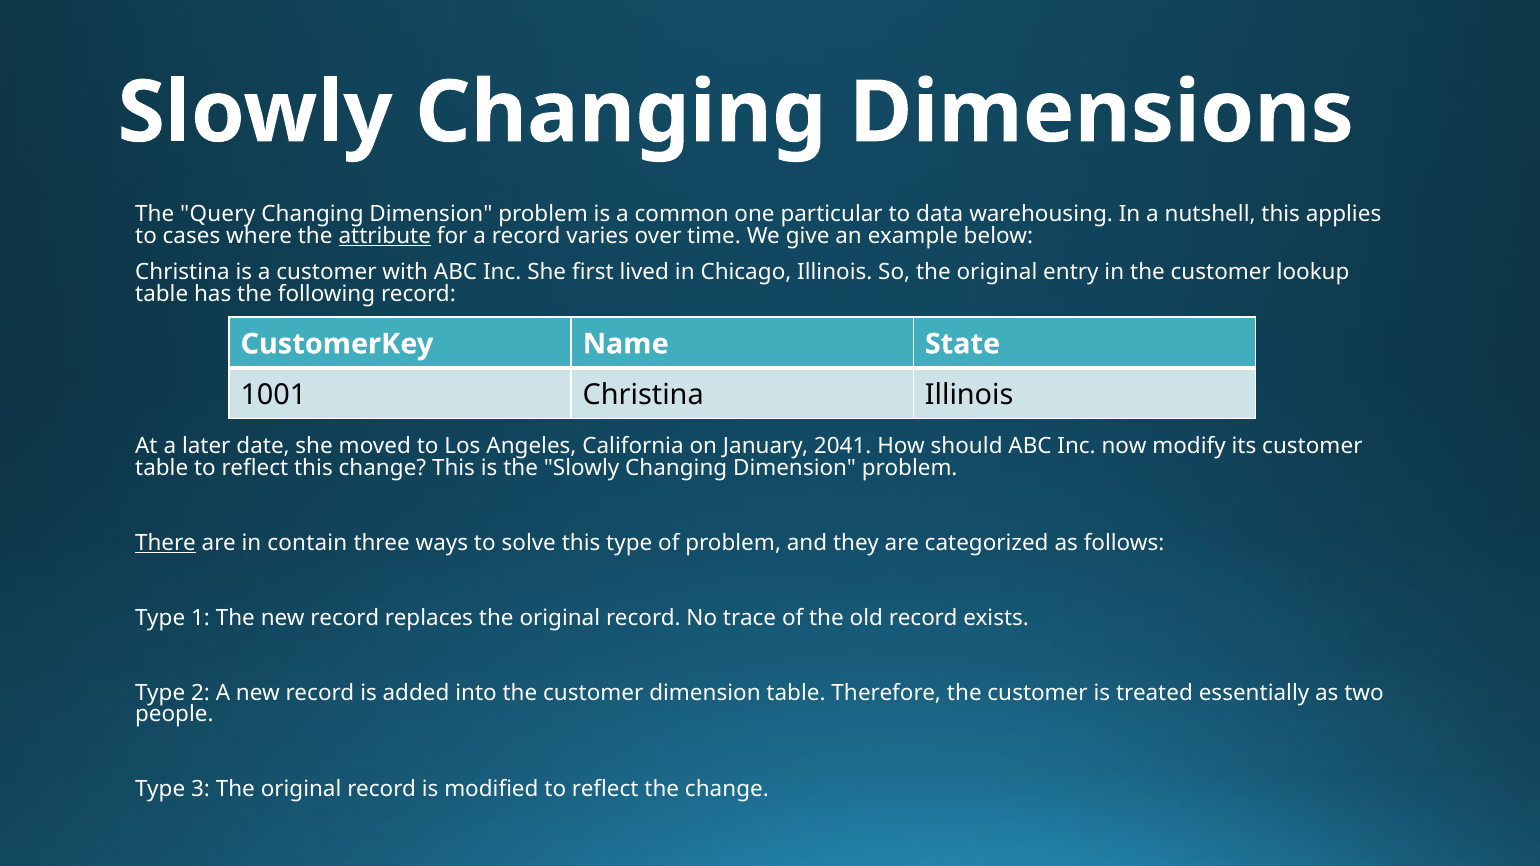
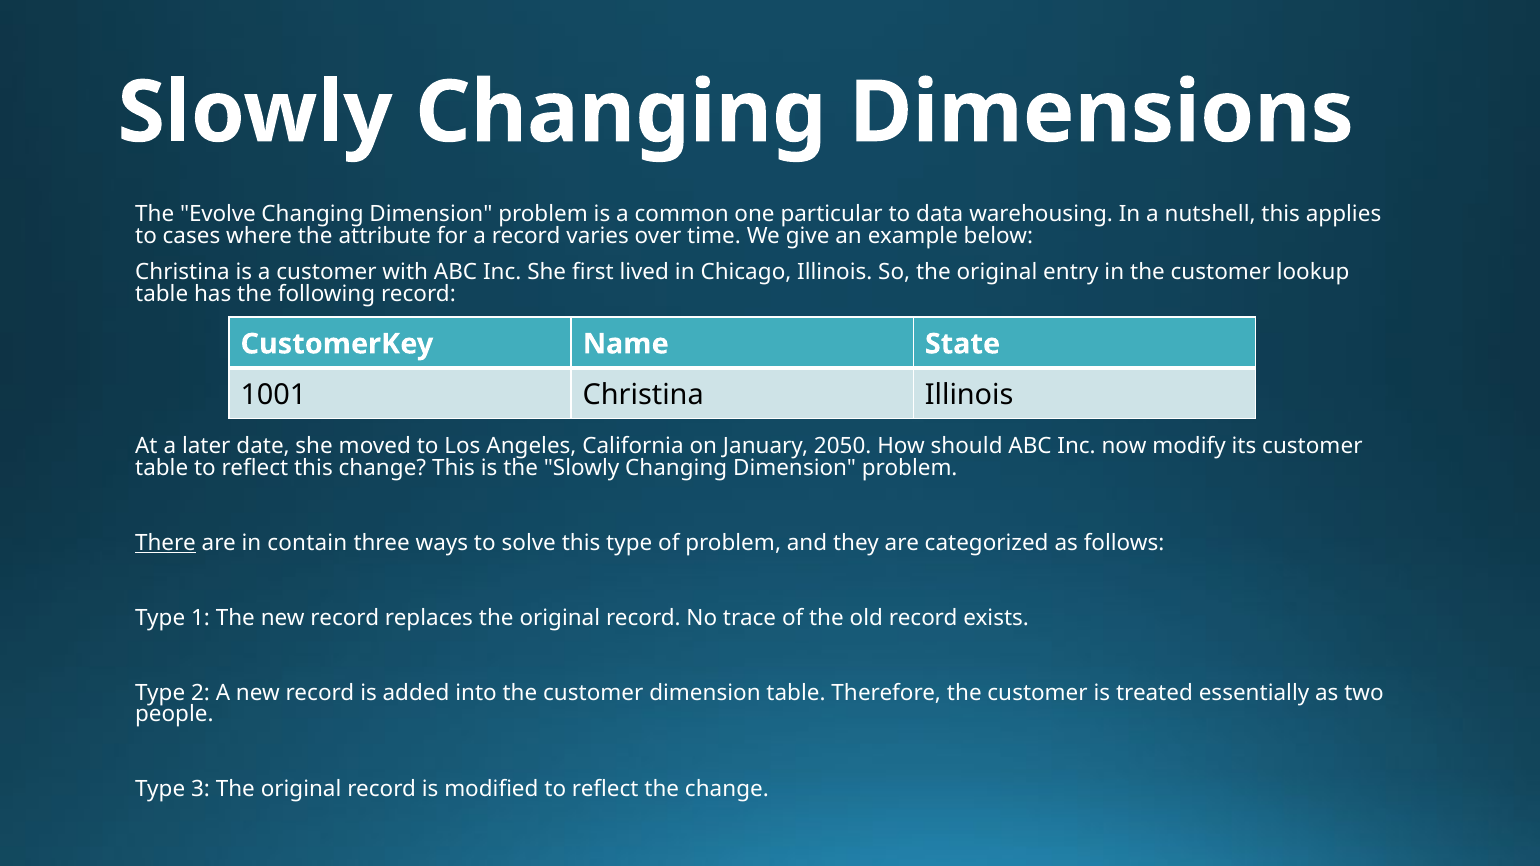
Query: Query -> Evolve
attribute underline: present -> none
2041: 2041 -> 2050
